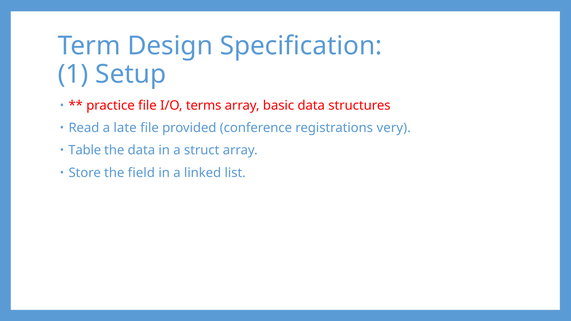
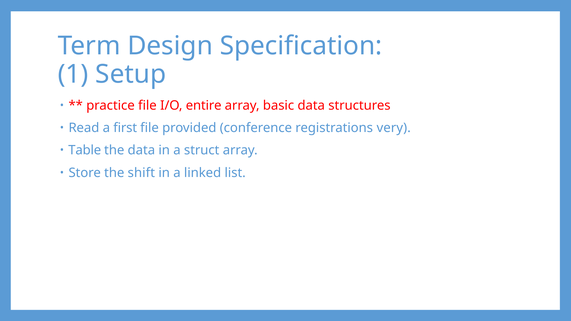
terms: terms -> entire
late: late -> first
field: field -> shift
